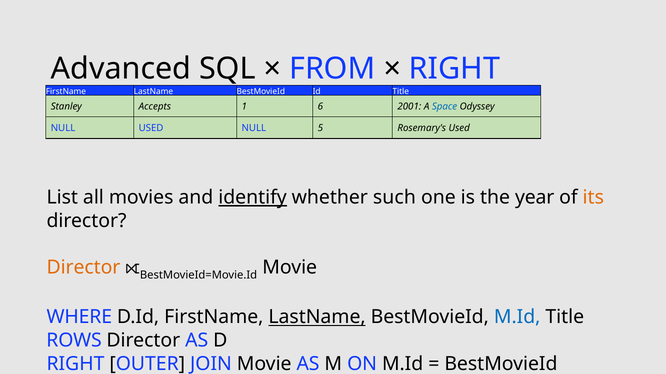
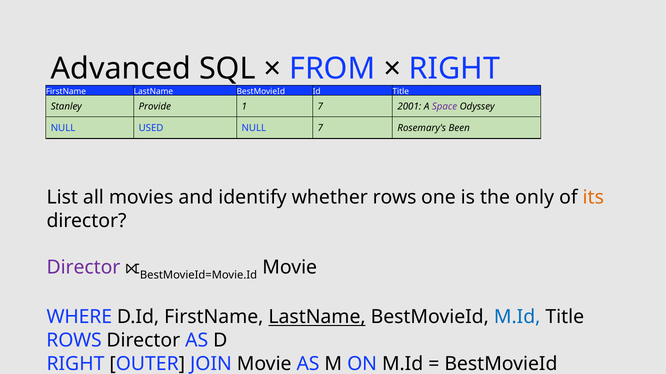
Accepts: Accepts -> Provide
1 6: 6 -> 7
Space colour: blue -> purple
NULL 5: 5 -> 7
Rosemary's Used: Used -> Been
identify underline: present -> none
whether such: such -> rows
year: year -> only
Director at (83, 268) colour: orange -> purple
